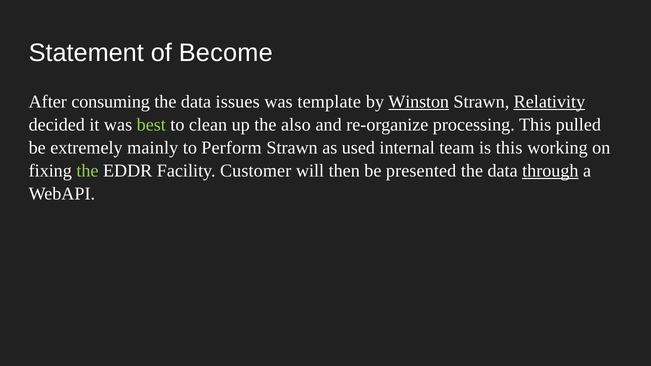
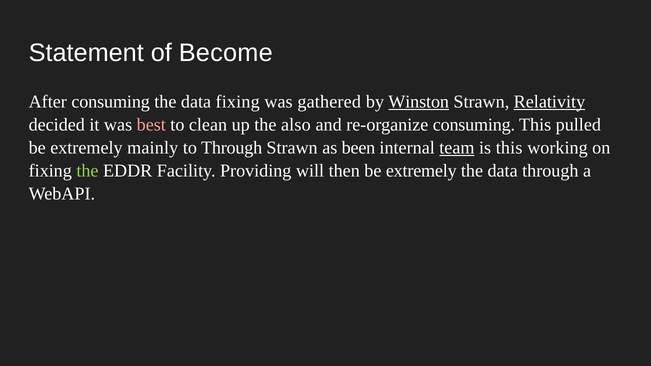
data issues: issues -> fixing
template: template -> gathered
best colour: light green -> pink
re-organize processing: processing -> consuming
to Perform: Perform -> Through
used: used -> been
team underline: none -> present
Customer: Customer -> Providing
then be presented: presented -> extremely
through at (550, 171) underline: present -> none
